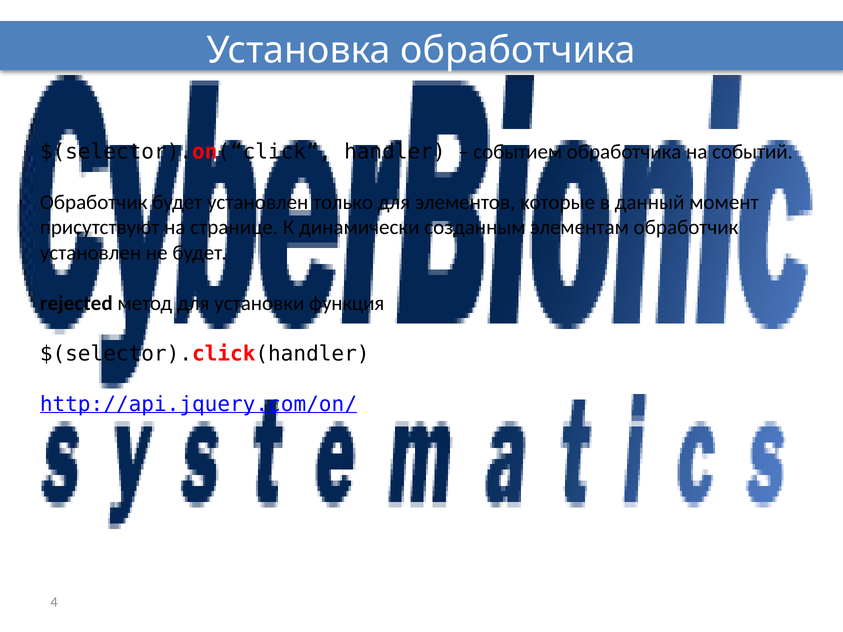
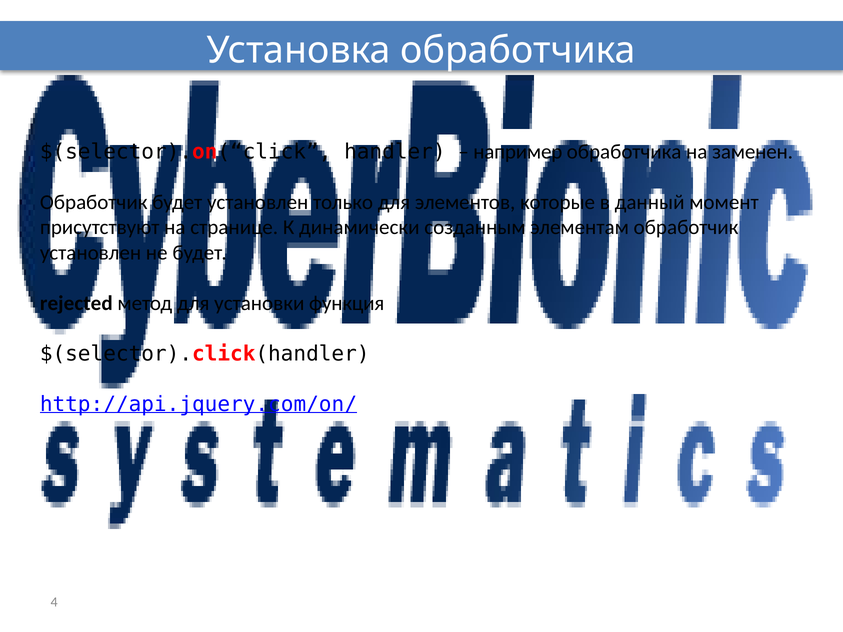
событием: событием -> например
событий: событий -> заменен
